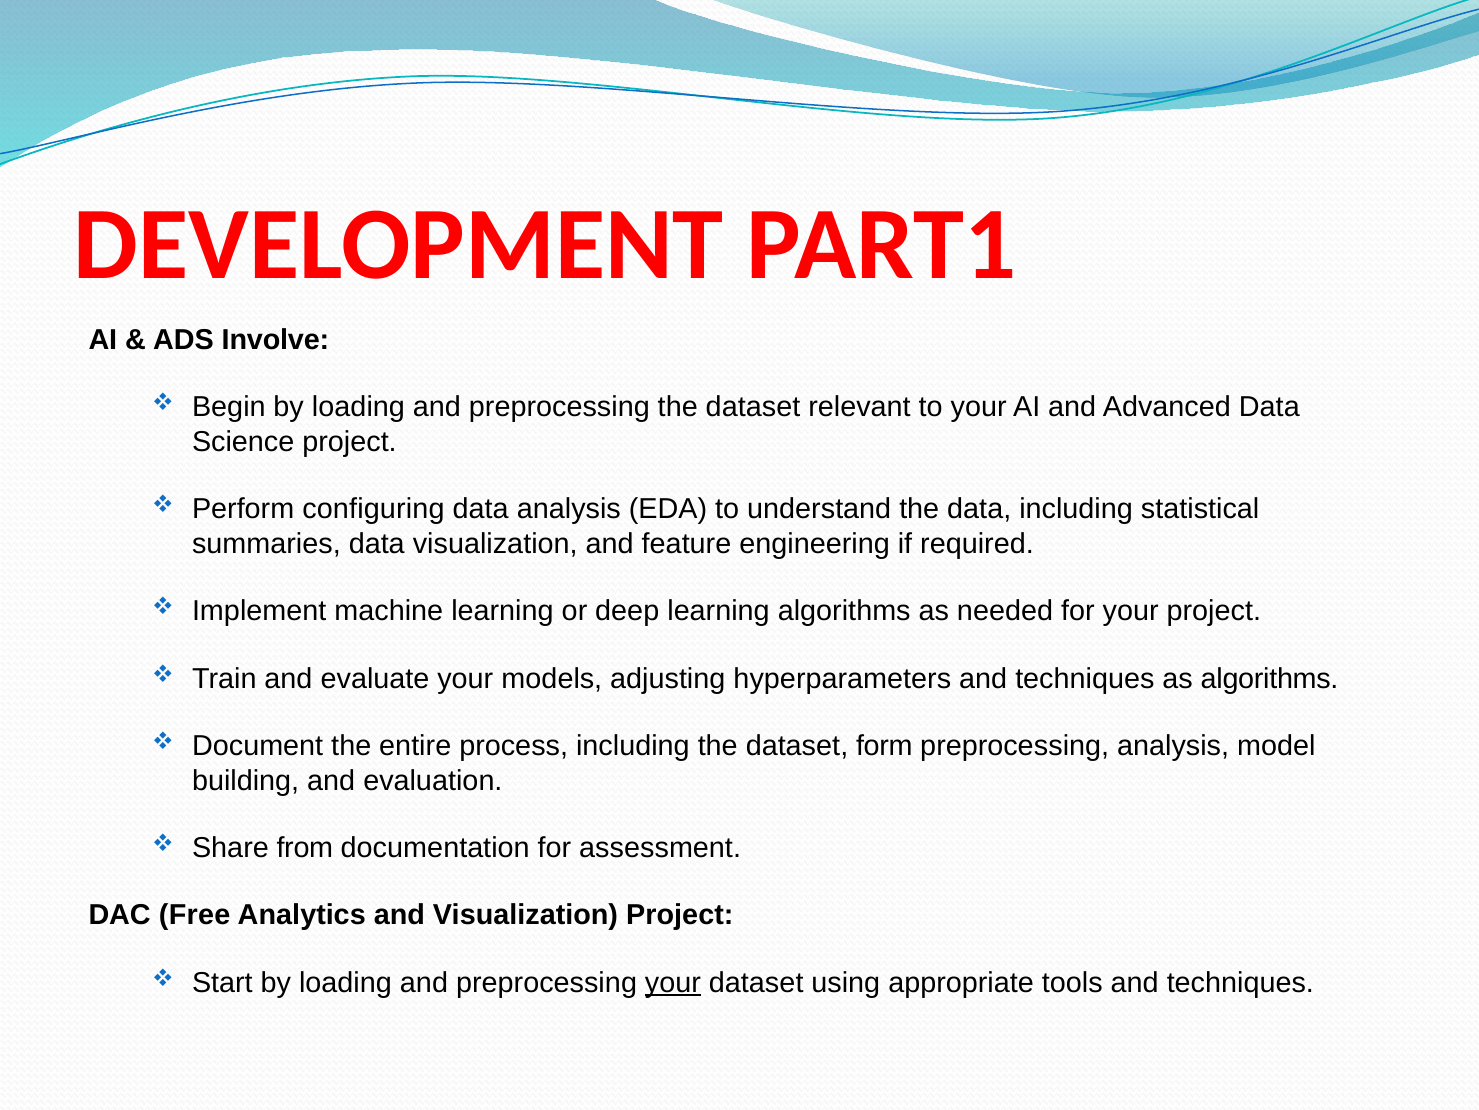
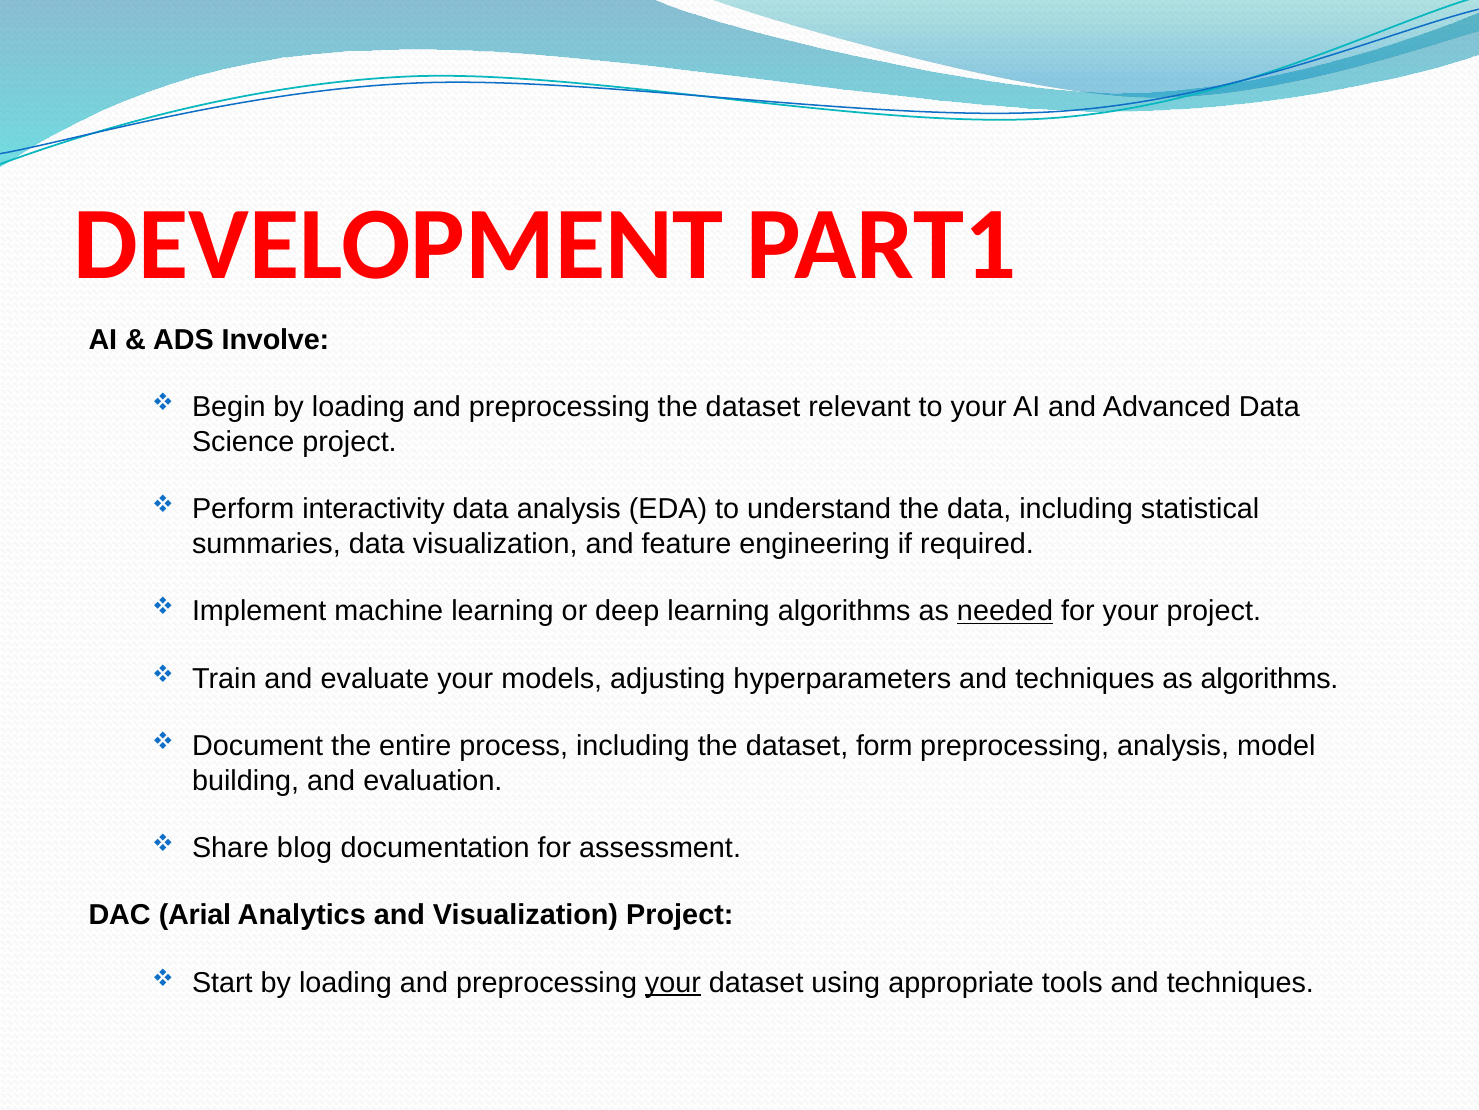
configuring: configuring -> interactivity
needed underline: none -> present
from: from -> blog
Free: Free -> Arial
